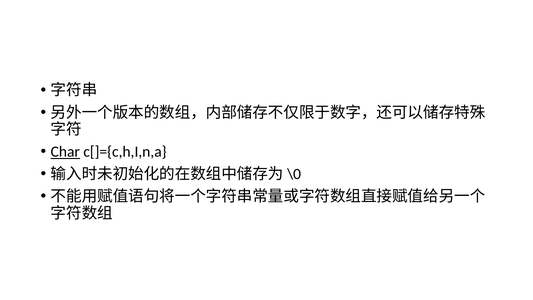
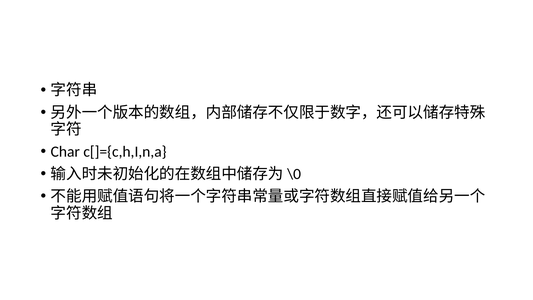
Char underline: present -> none
